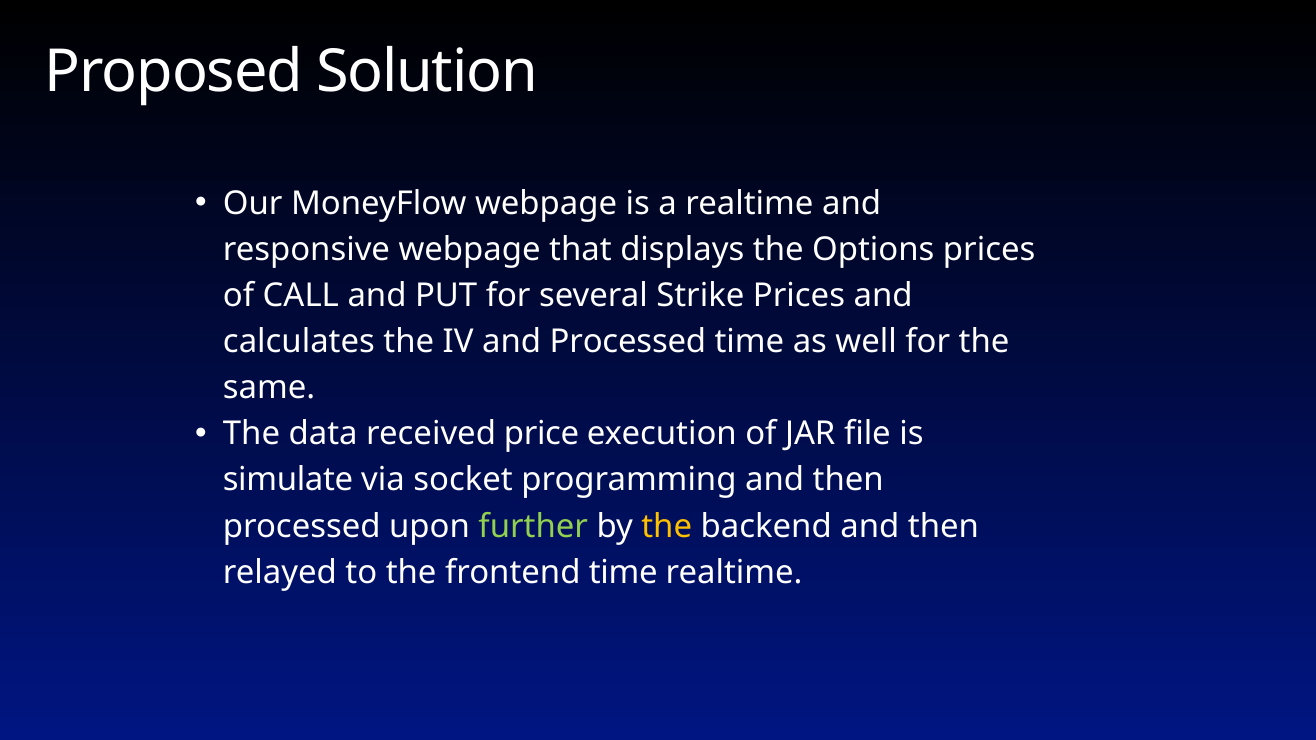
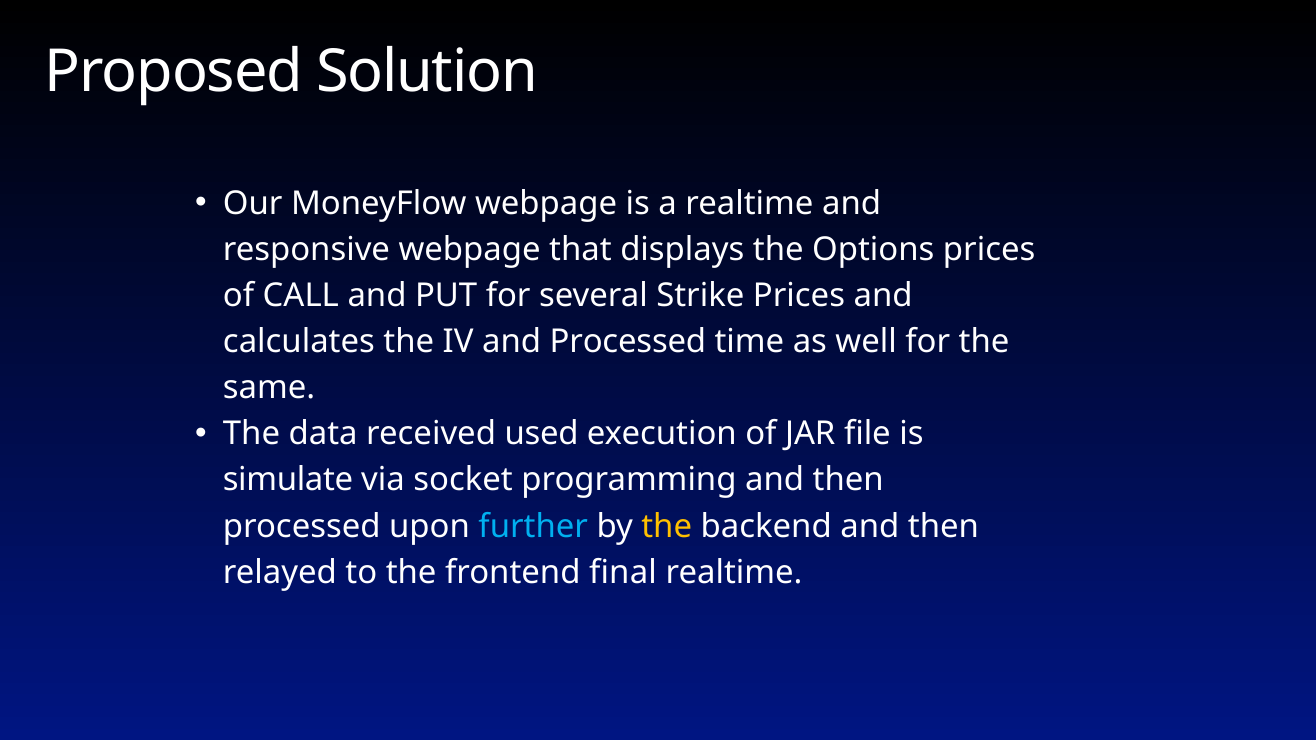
price: price -> used
further colour: light green -> light blue
frontend time: time -> final
